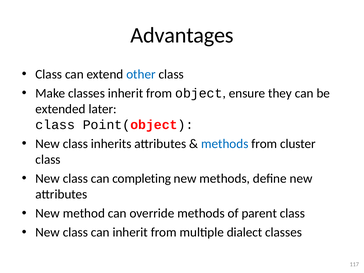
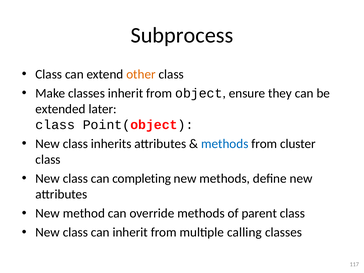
Advantages: Advantages -> Subprocess
other colour: blue -> orange
dialect: dialect -> calling
